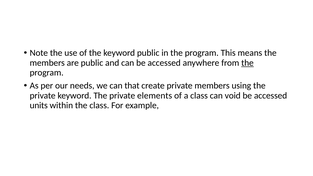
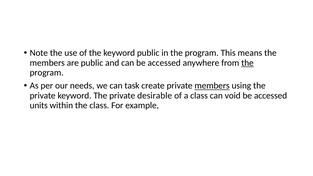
that: that -> task
members at (212, 86) underline: none -> present
elements: elements -> desirable
